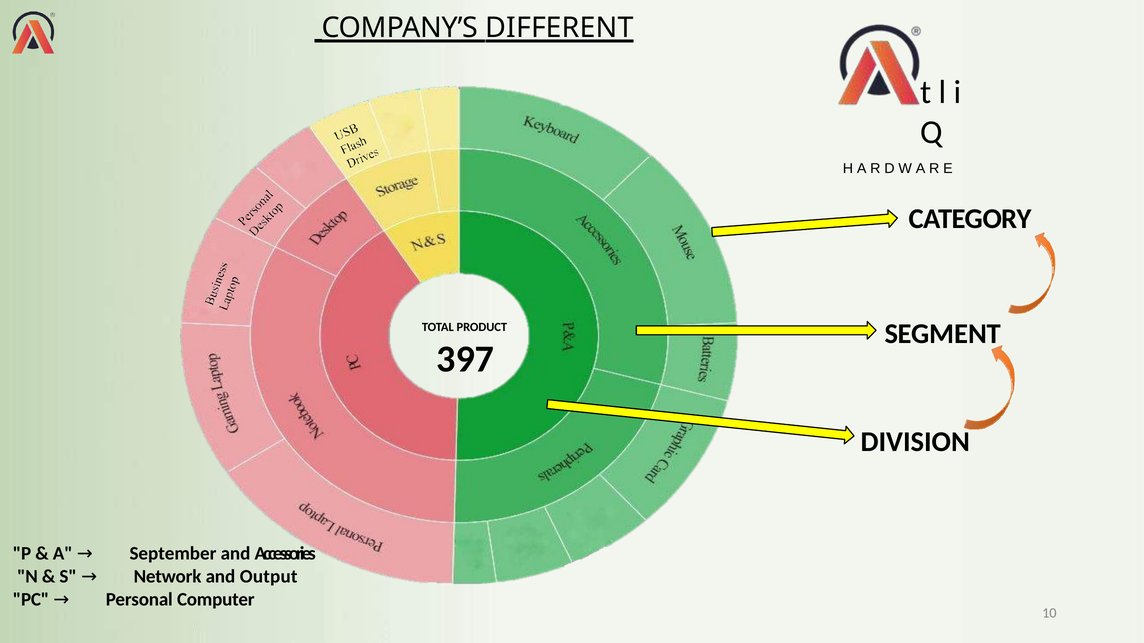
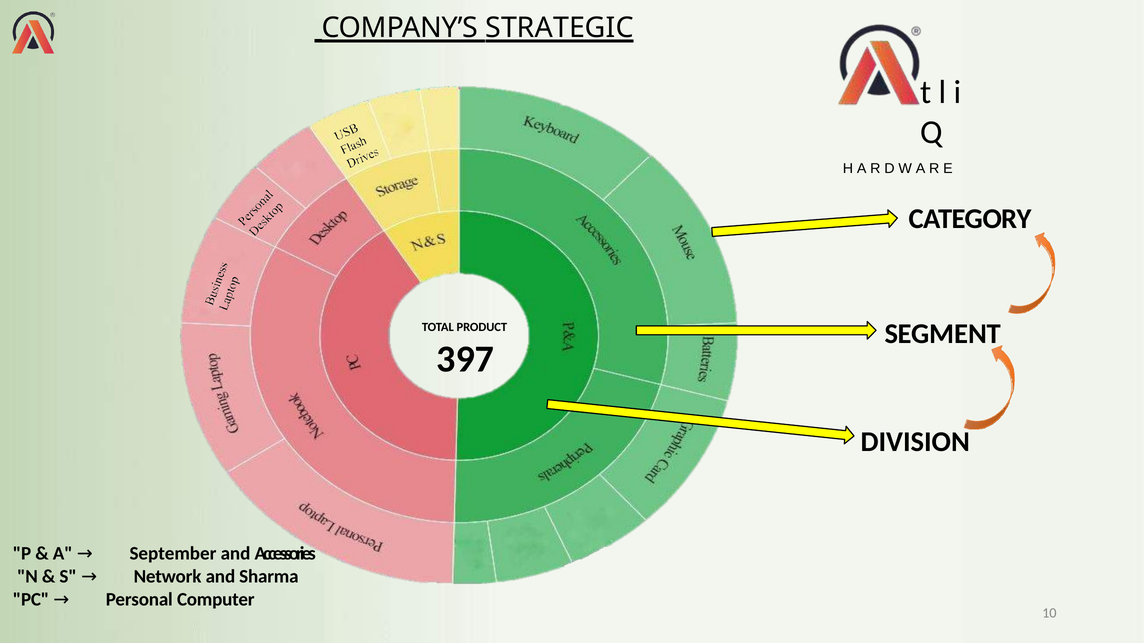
DIFFERENT: DIFFERENT -> STRATEGIC
Output: Output -> Sharma
